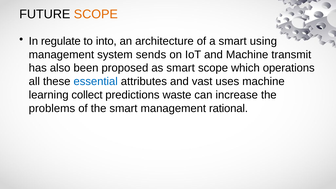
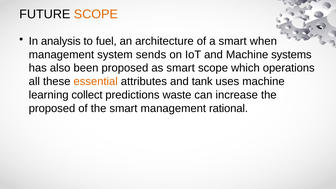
regulate: regulate -> analysis
into: into -> fuel
using: using -> when
transmit: transmit -> systems
essential colour: blue -> orange
vast: vast -> tank
problems at (52, 108): problems -> proposed
